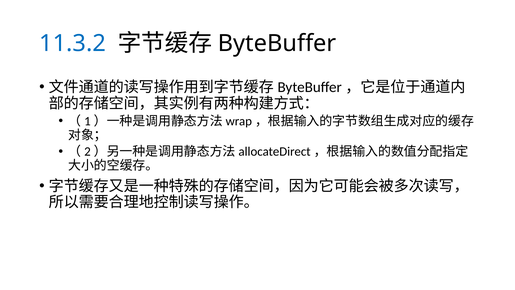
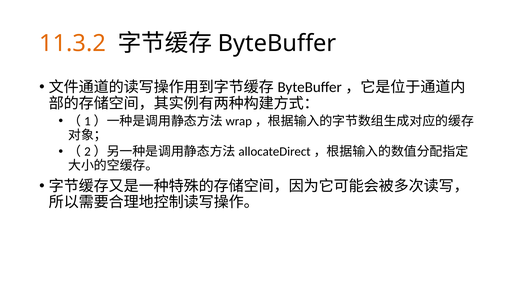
11.3.2 colour: blue -> orange
